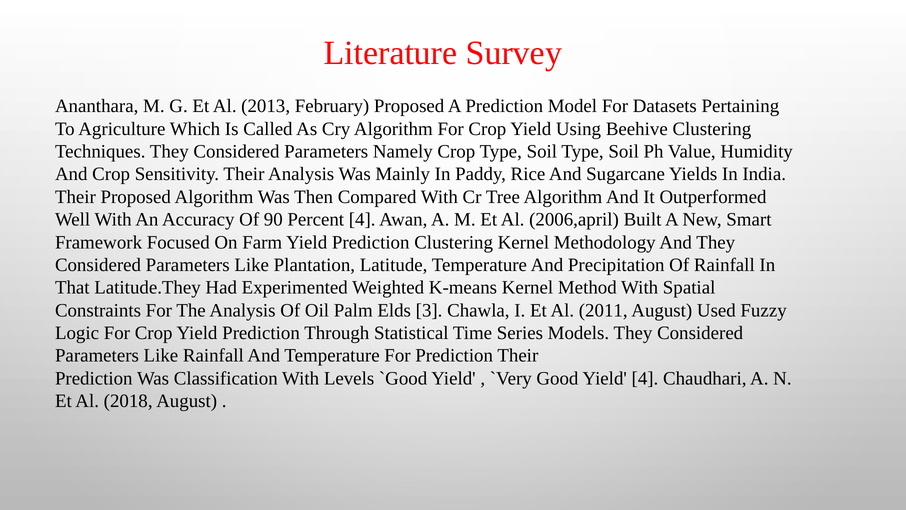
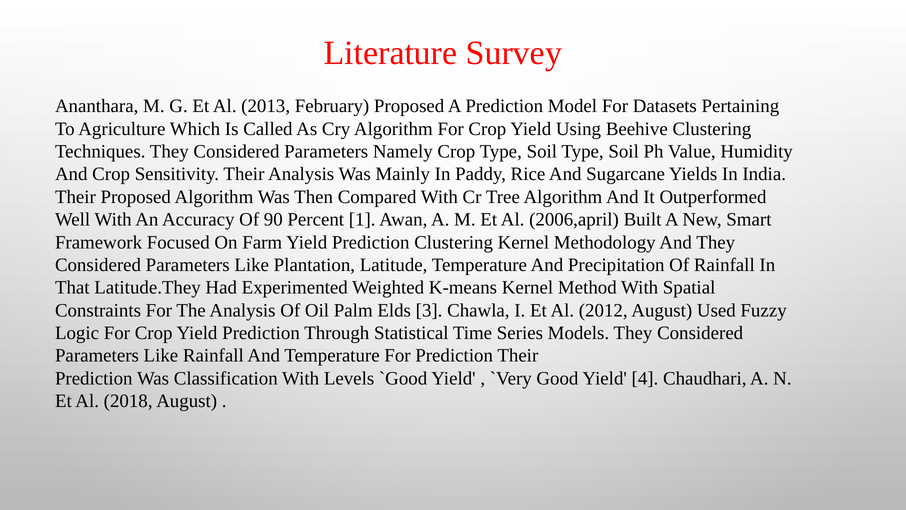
Percent 4: 4 -> 1
2011: 2011 -> 2012
